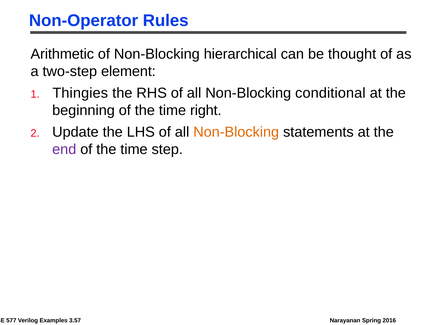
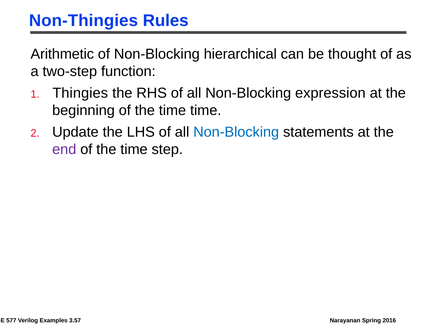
Non-Operator: Non-Operator -> Non-Thingies
element: element -> function
conditional: conditional -> expression
time right: right -> time
Non-Blocking at (236, 132) colour: orange -> blue
